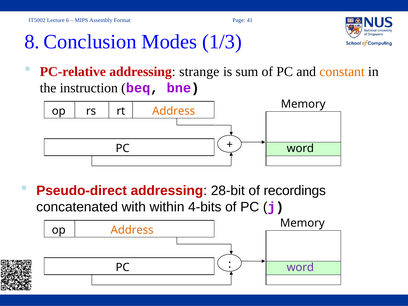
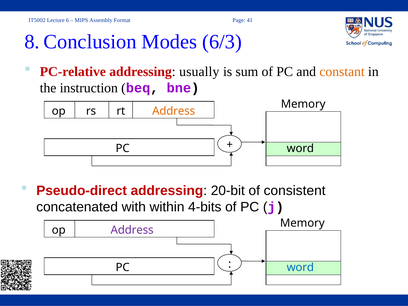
1/3: 1/3 -> 6/3
strange: strange -> usually
28-bit: 28-bit -> 20-bit
recordings: recordings -> consistent
Address at (132, 230) colour: orange -> purple
word at (300, 267) colour: purple -> blue
